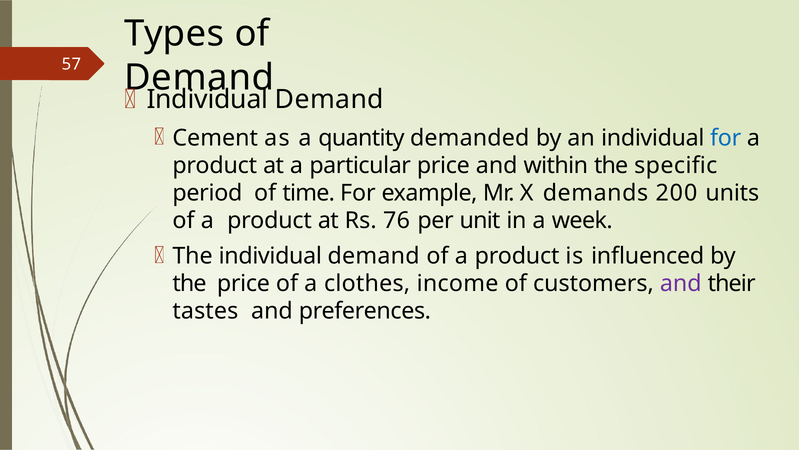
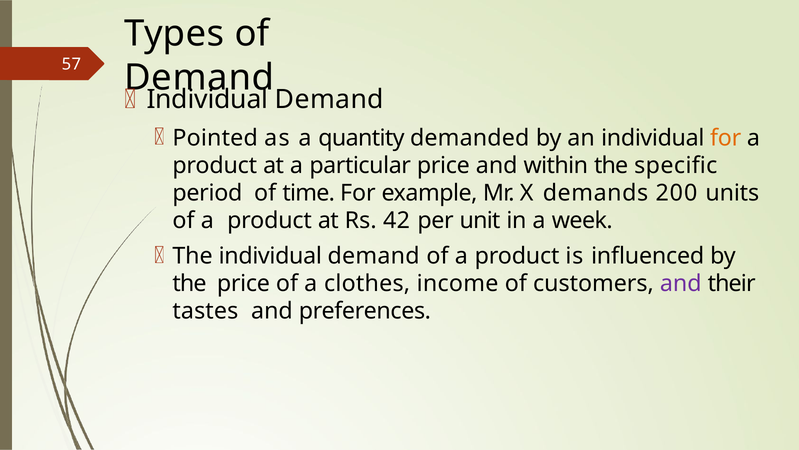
Cement: Cement -> Pointed
for at (726, 138) colour: blue -> orange
76: 76 -> 42
